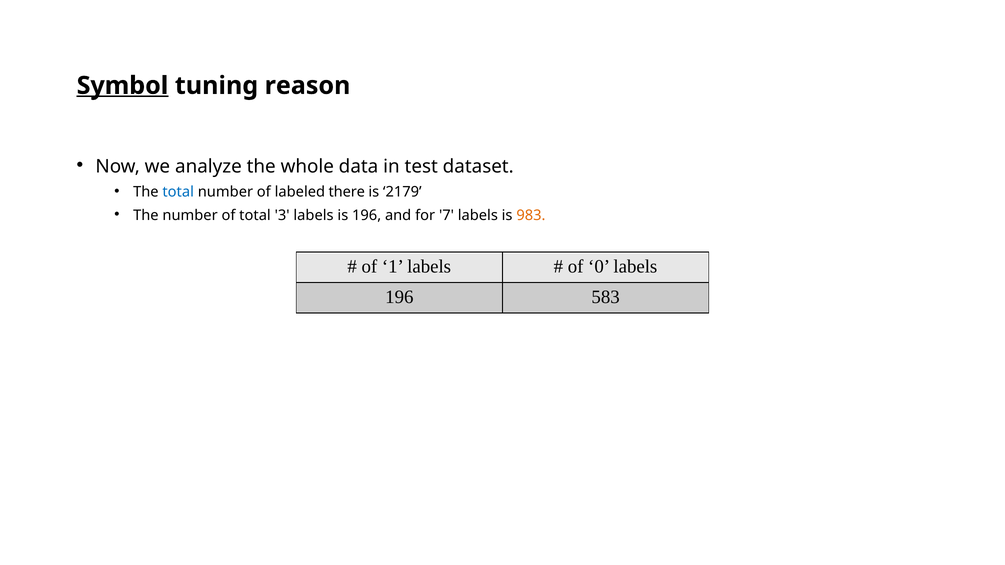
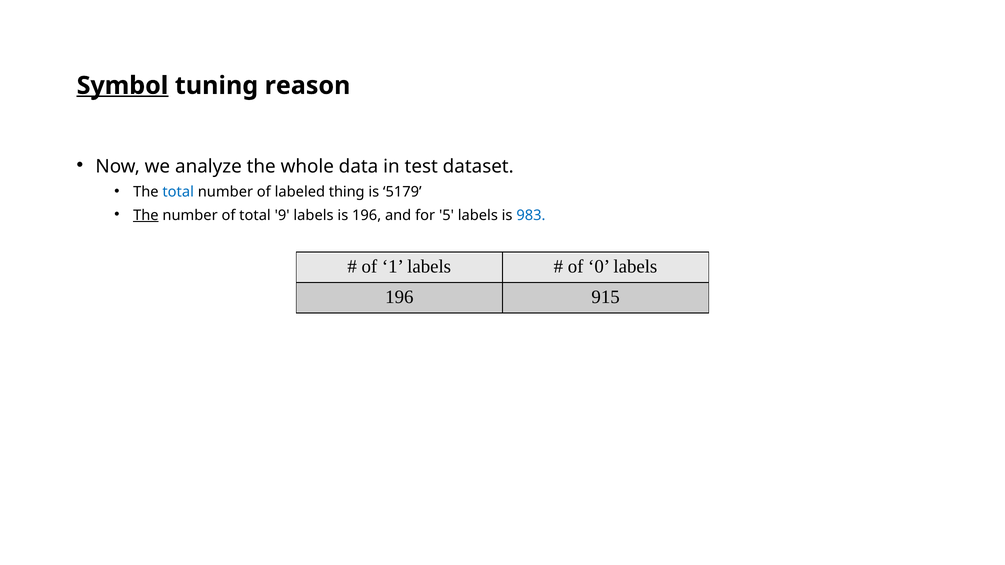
there: there -> thing
2179: 2179 -> 5179
The at (146, 215) underline: none -> present
3: 3 -> 9
7: 7 -> 5
983 colour: orange -> blue
583: 583 -> 915
